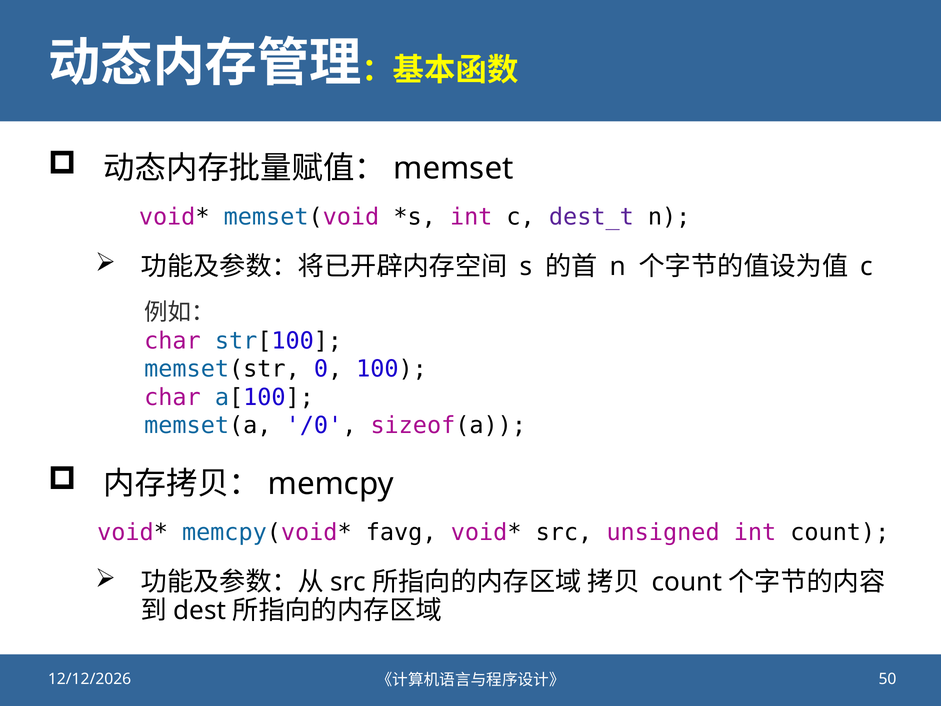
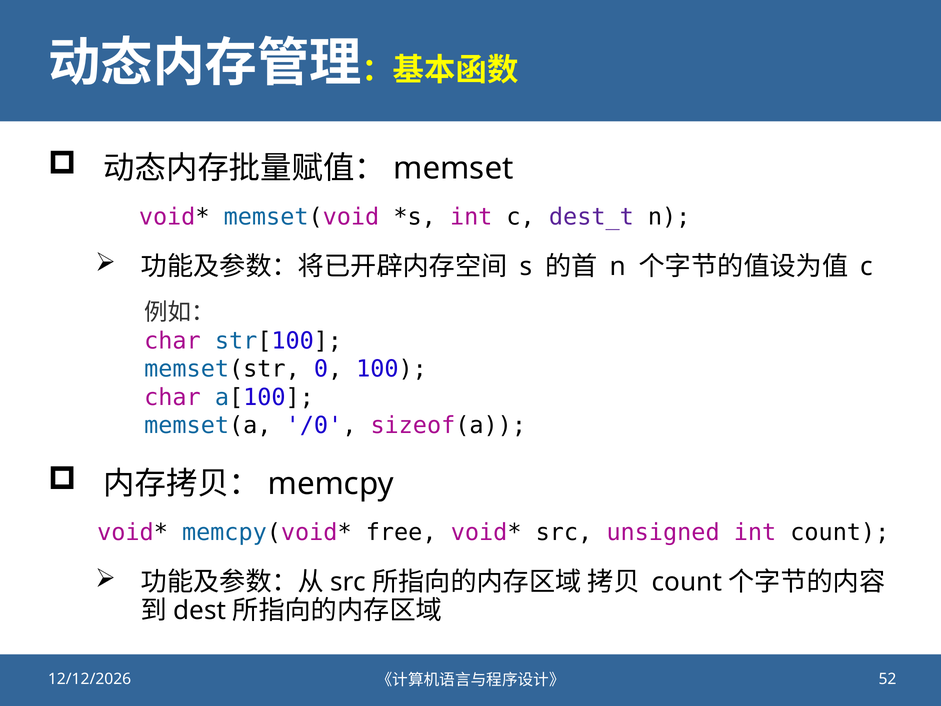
favg: favg -> free
50: 50 -> 52
